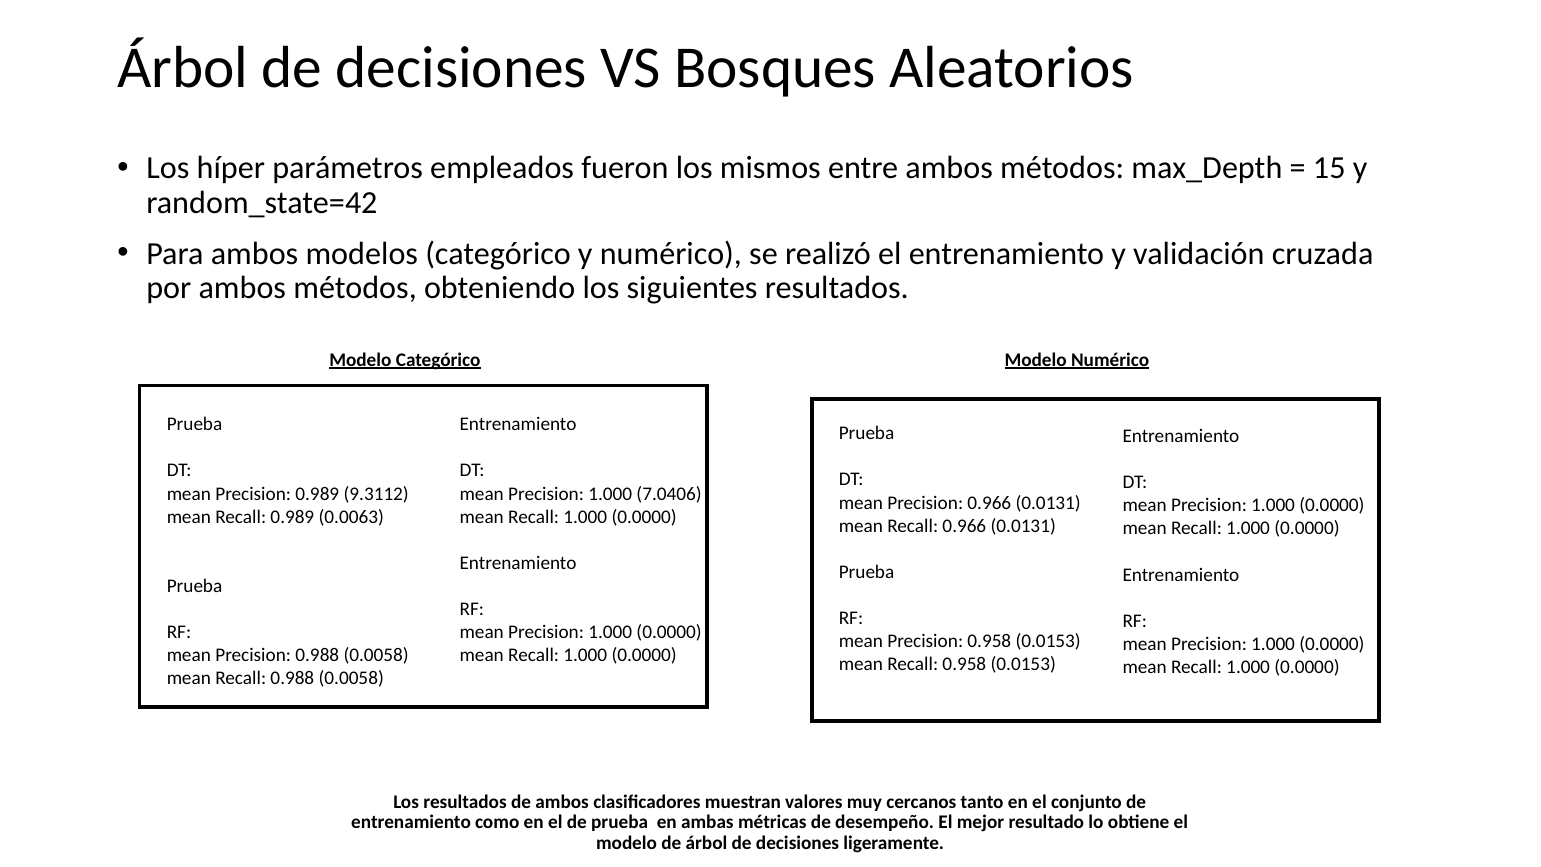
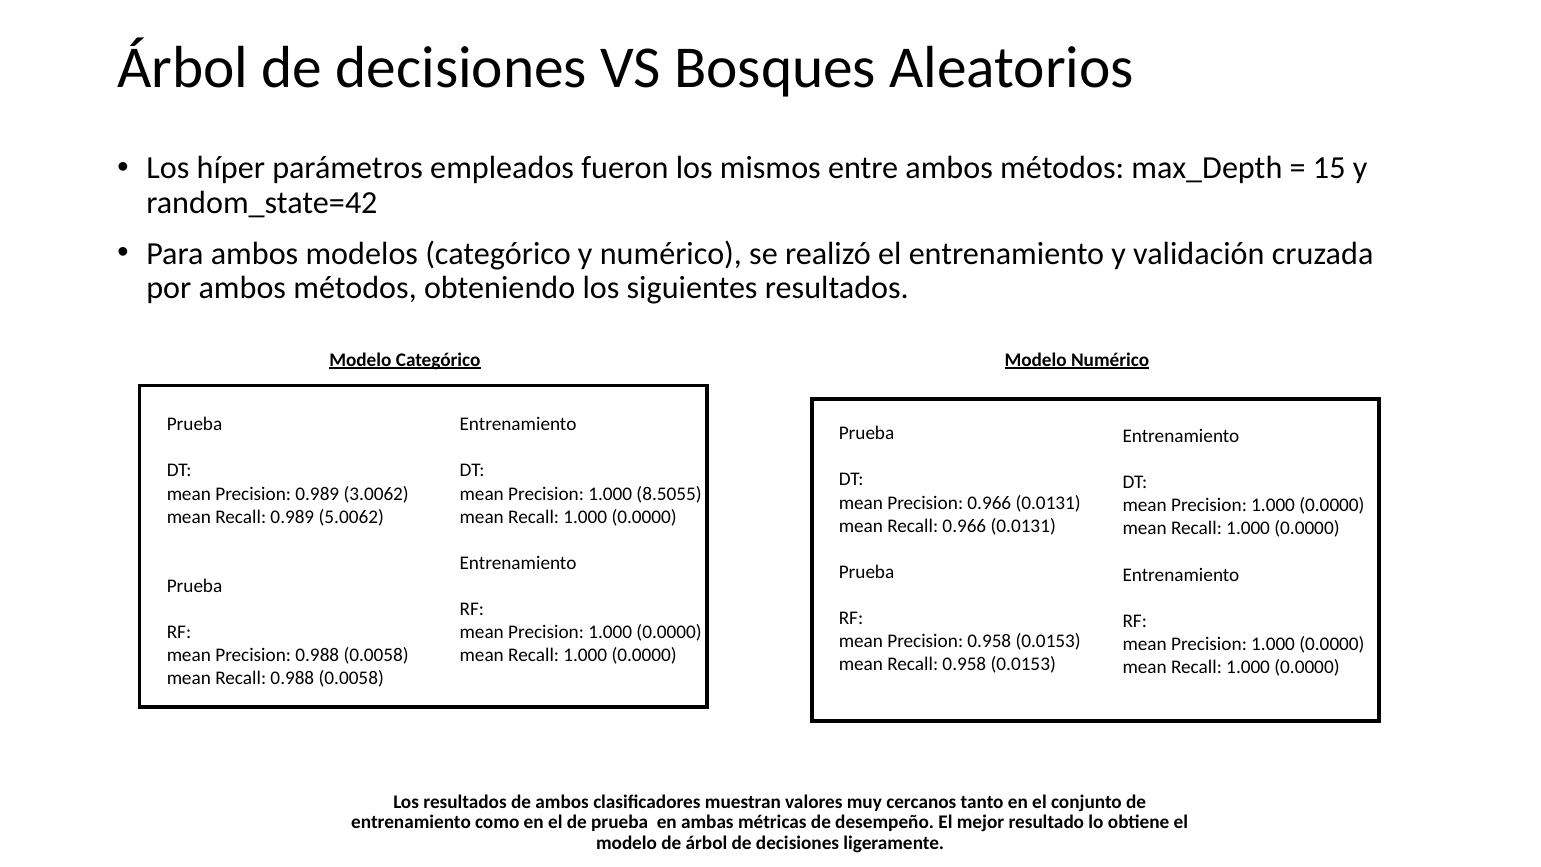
9.3112: 9.3112 -> 3.0062
7.0406: 7.0406 -> 8.5055
0.0063: 0.0063 -> 5.0062
